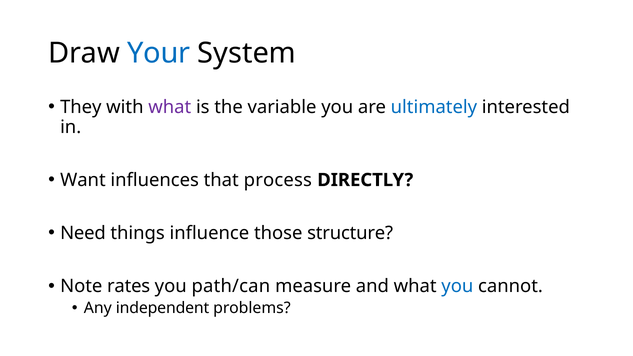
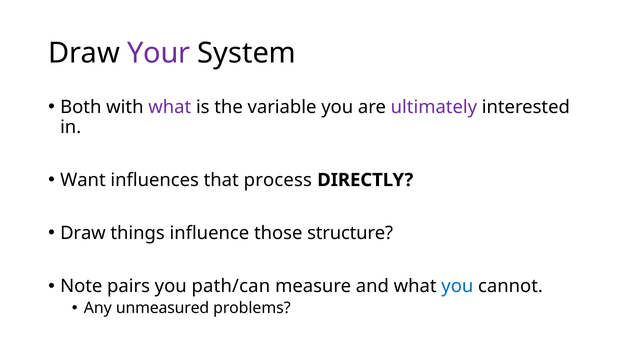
Your colour: blue -> purple
They: They -> Both
ultimately colour: blue -> purple
Need at (83, 233): Need -> Draw
rates: rates -> pairs
independent: independent -> unmeasured
